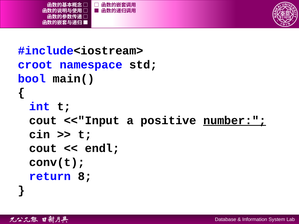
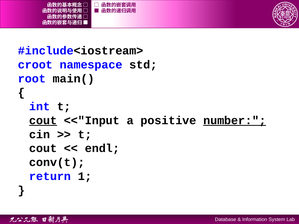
bool: bool -> root
cout at (43, 121) underline: none -> present
8: 8 -> 1
